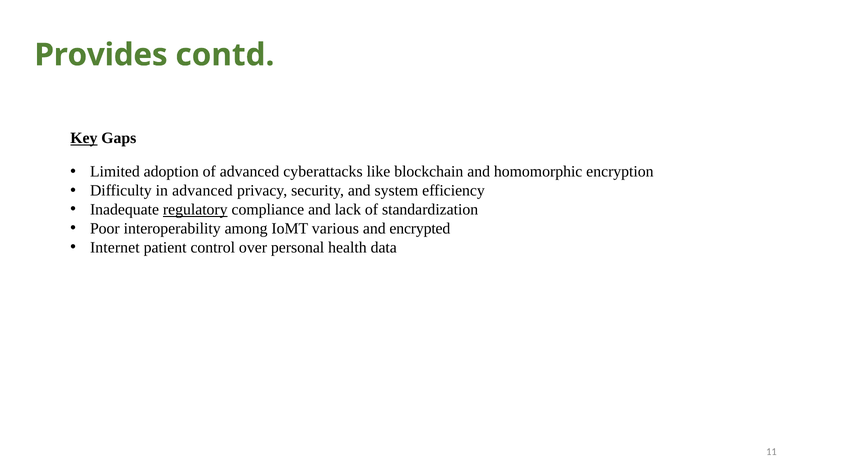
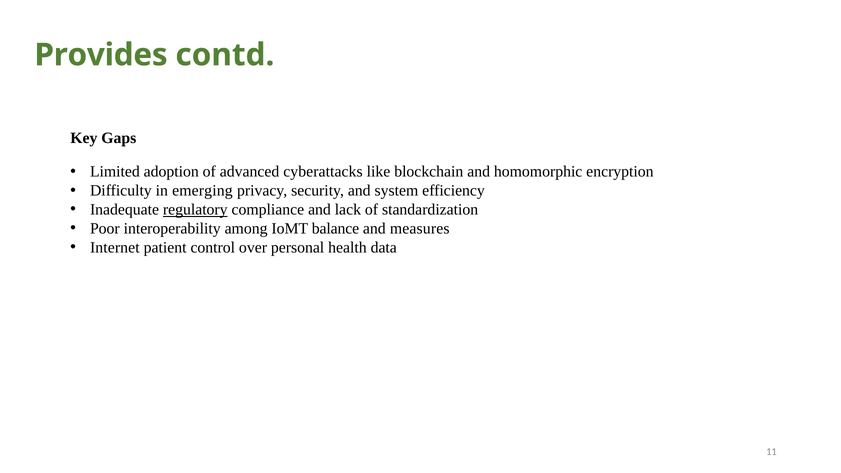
Key underline: present -> none
in advanced: advanced -> emerging
various: various -> balance
encrypted: encrypted -> measures
